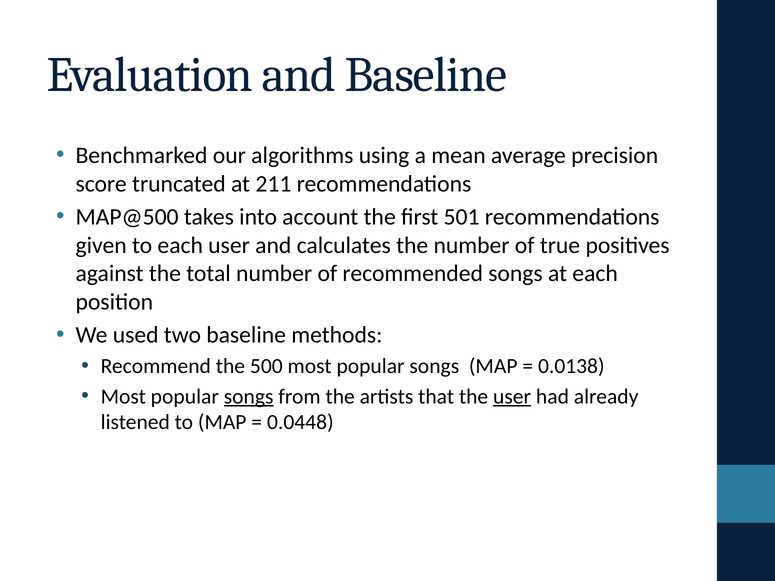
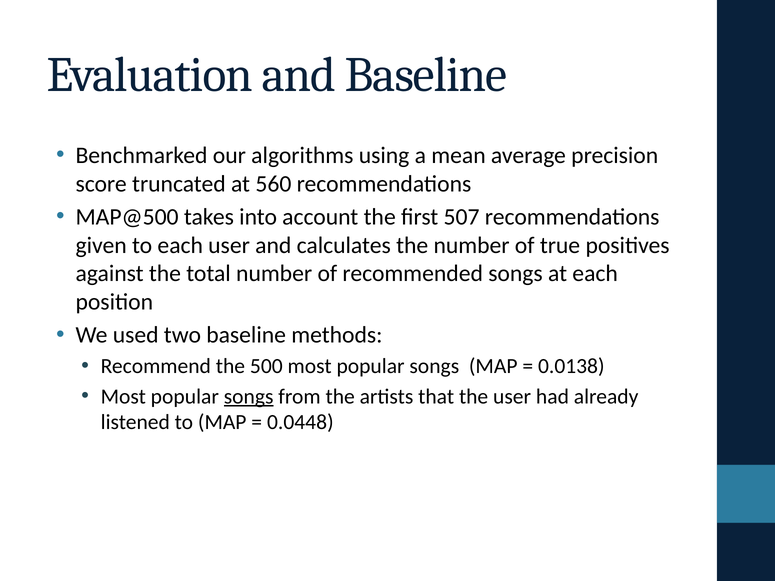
211: 211 -> 560
501: 501 -> 507
user at (512, 397) underline: present -> none
